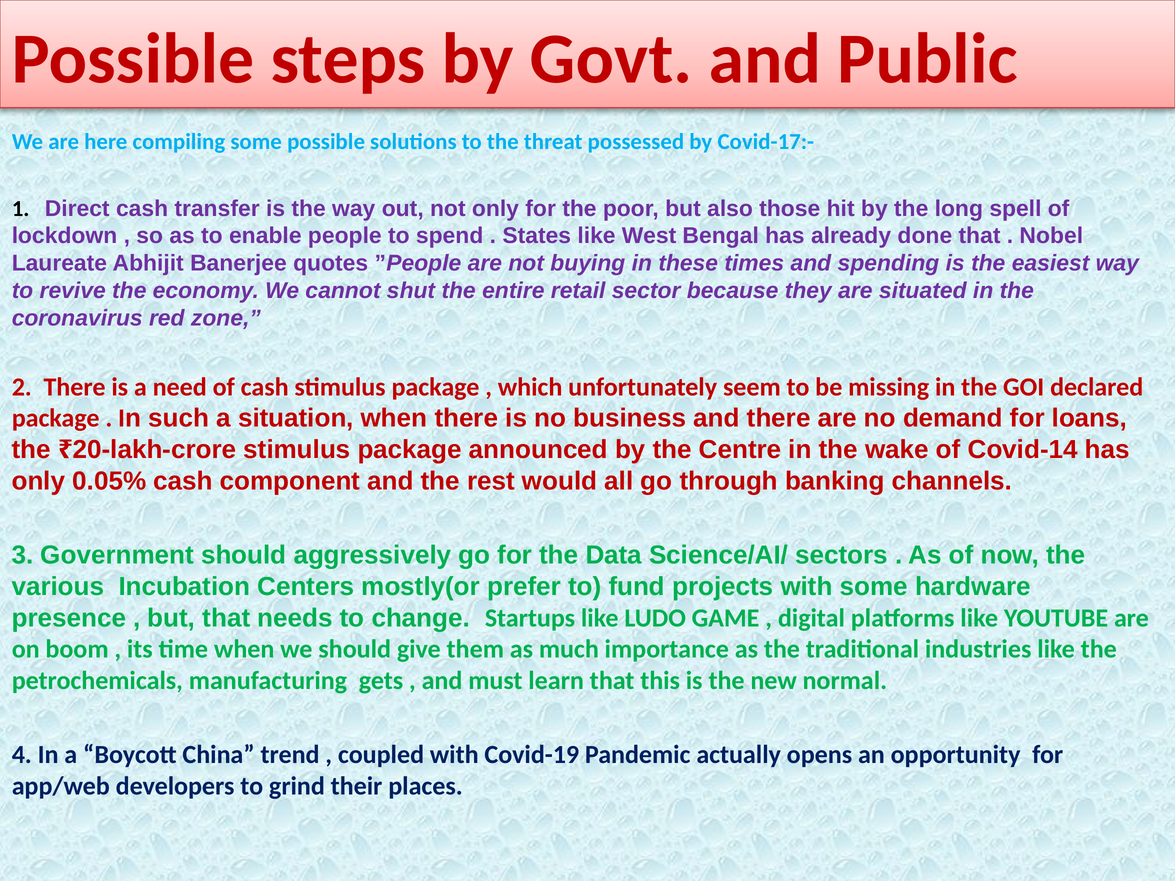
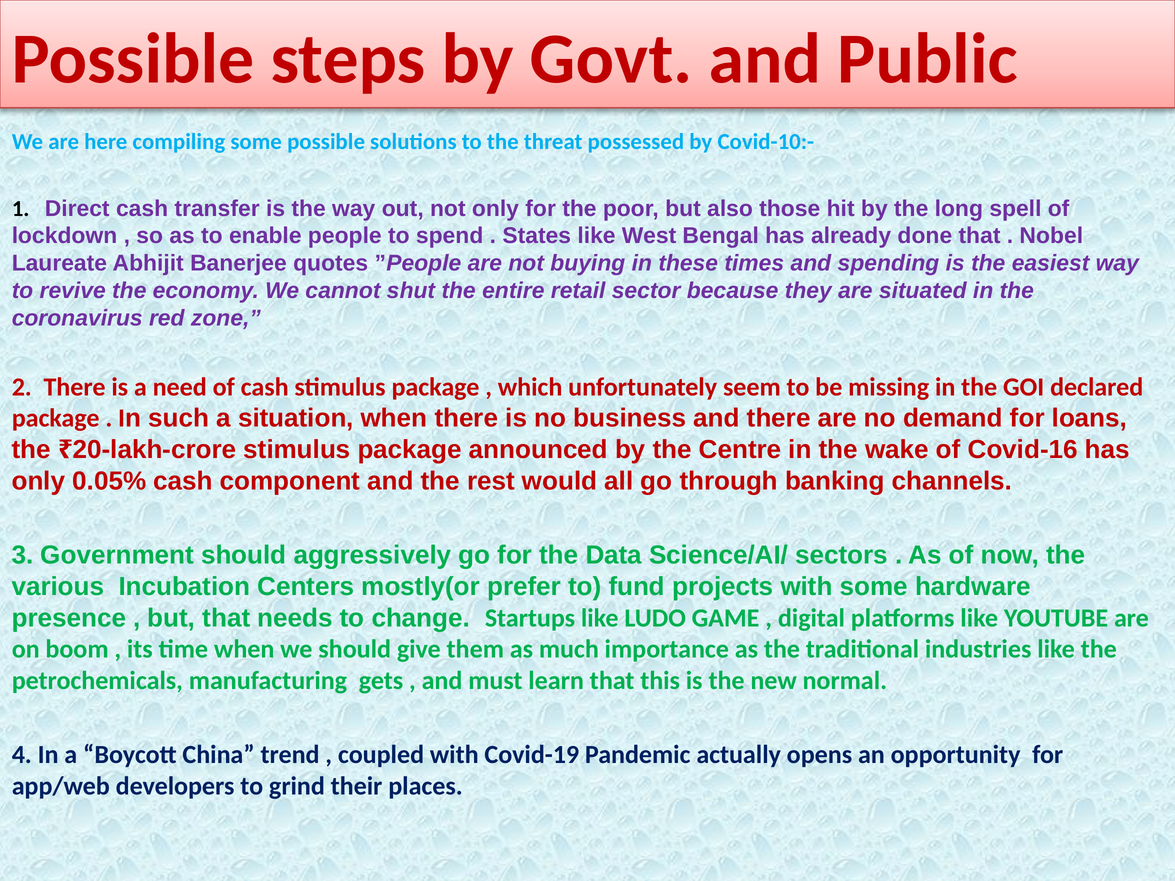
Covid-17:-: Covid-17:- -> Covid-10:-
Covid-14: Covid-14 -> Covid-16
